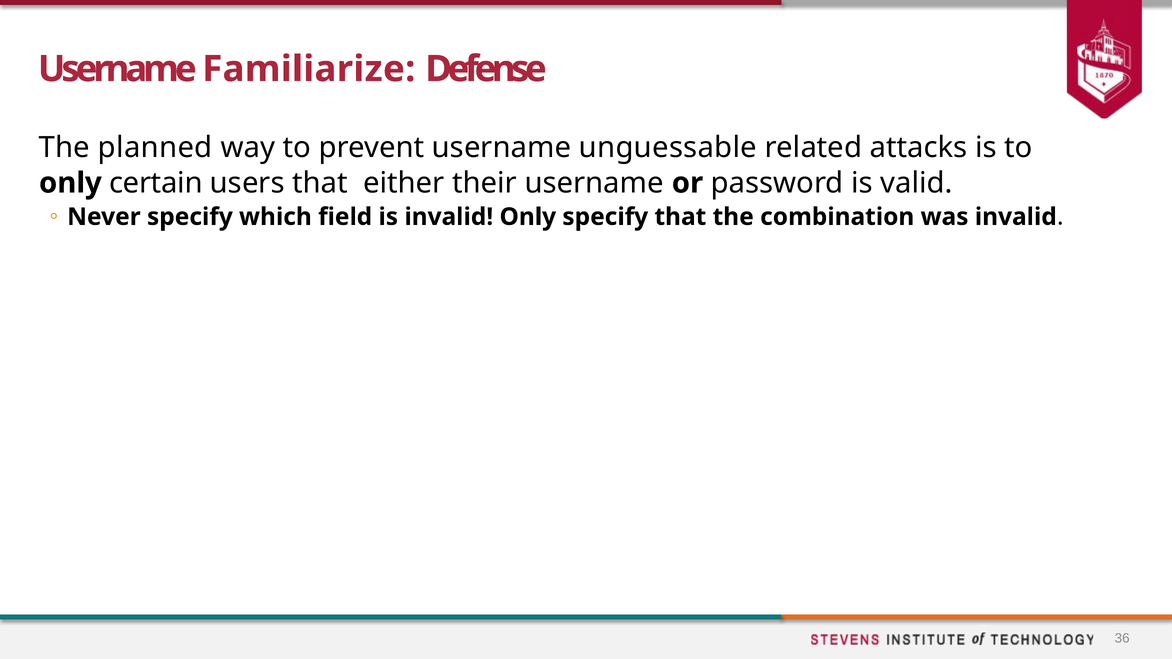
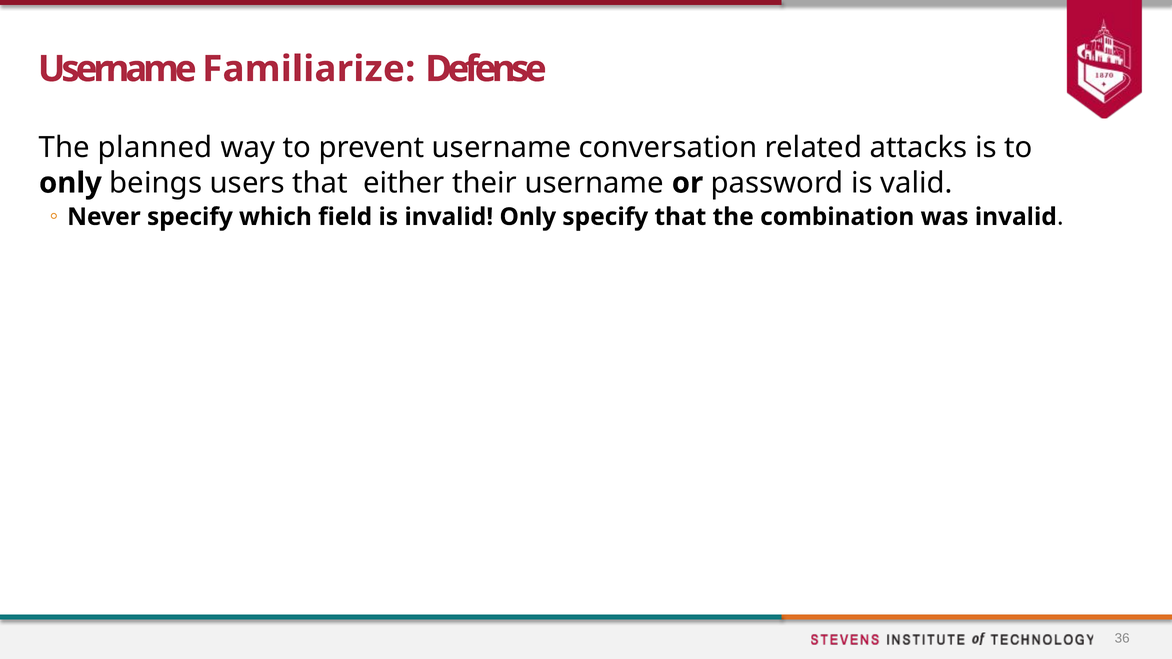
unguessable: unguessable -> conversation
certain: certain -> beings
